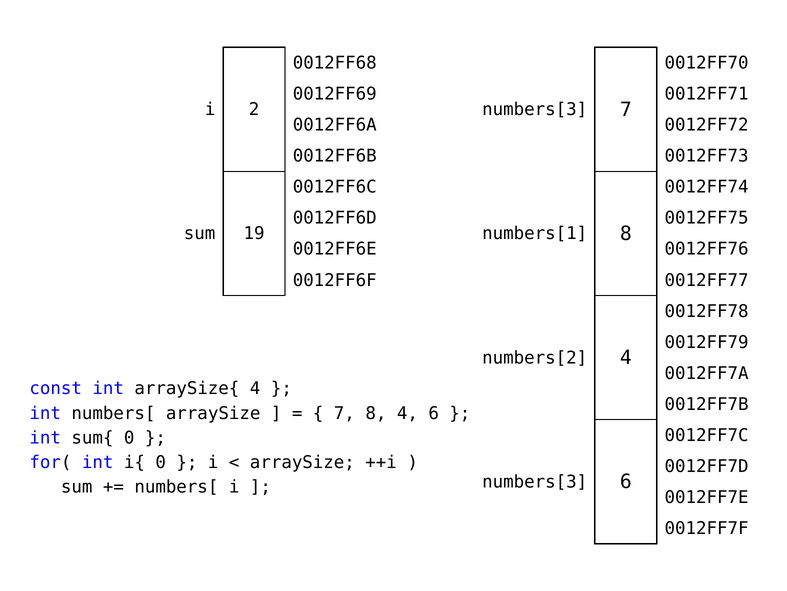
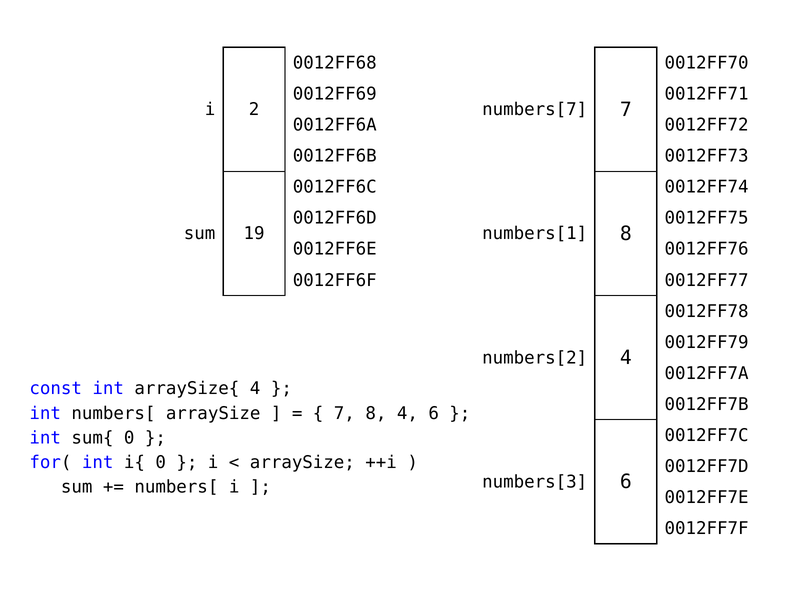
numbers[3 at (535, 109): numbers[3 -> numbers[7
